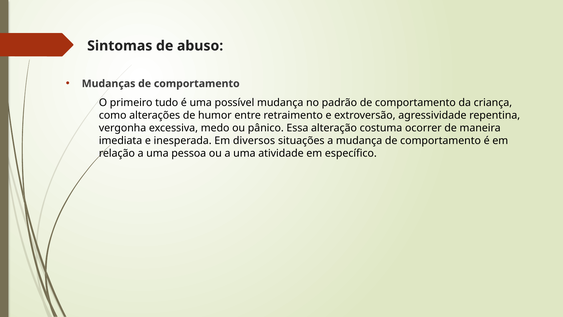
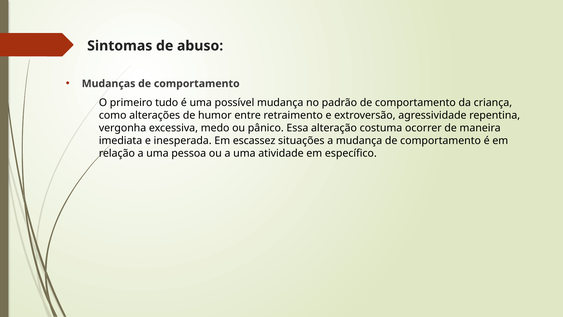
diversos: diversos -> escassez
